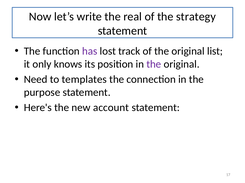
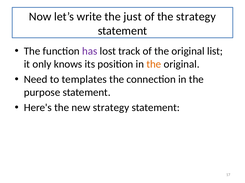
real: real -> just
the at (154, 64) colour: purple -> orange
new account: account -> strategy
